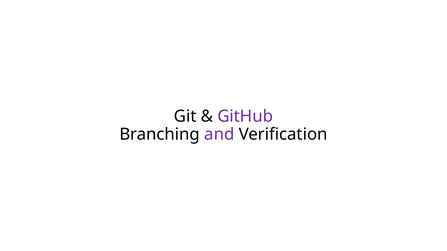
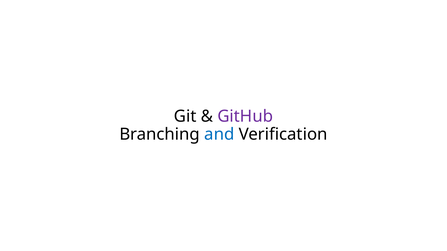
and colour: purple -> blue
